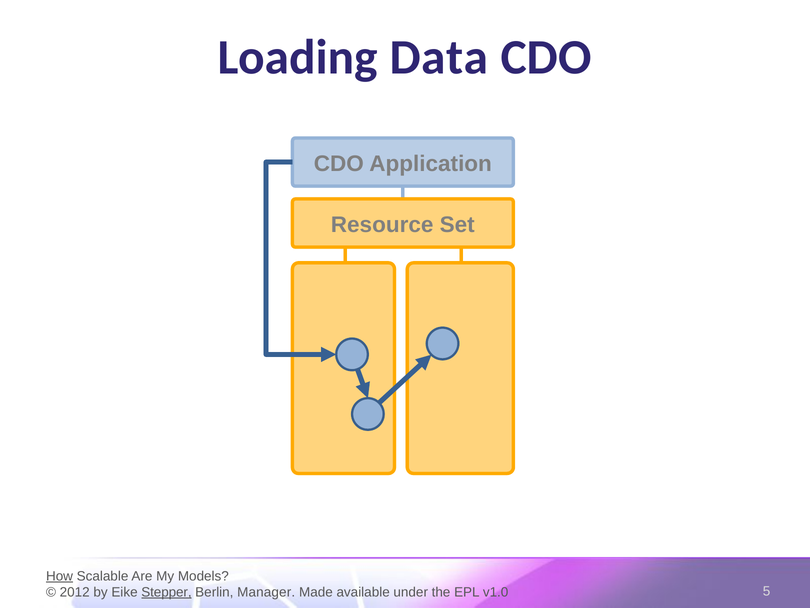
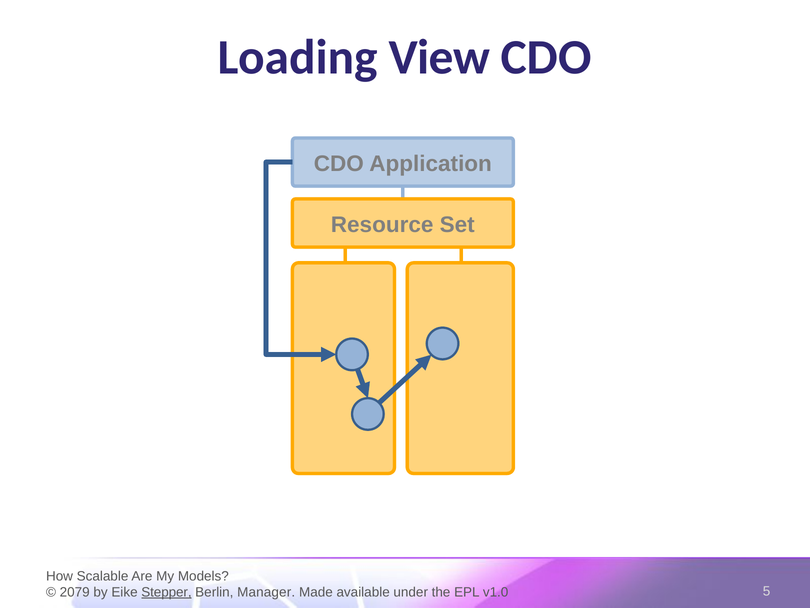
Data: Data -> View
How underline: present -> none
2012: 2012 -> 2079
